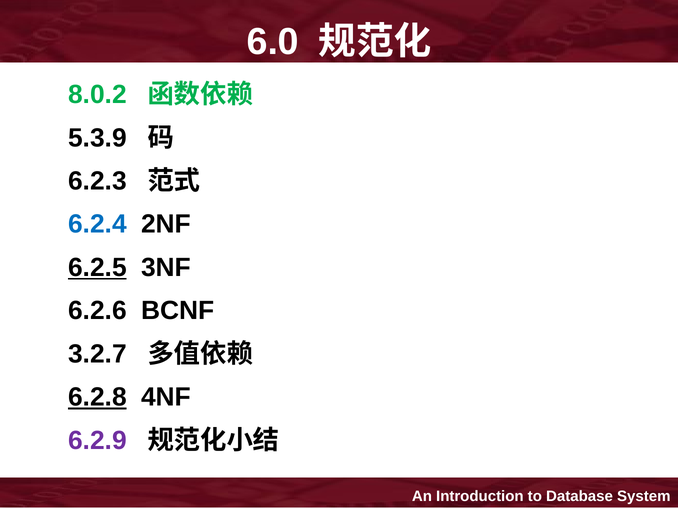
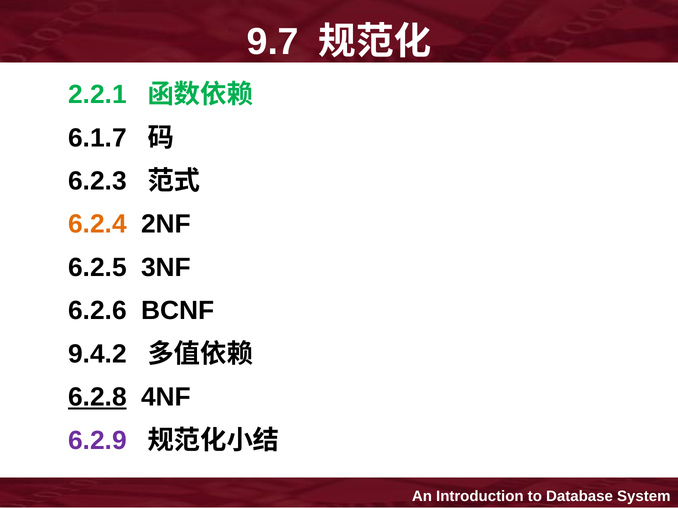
6.0: 6.0 -> 9.7
8.0.2: 8.0.2 -> 2.2.1
5.3.9: 5.3.9 -> 6.1.7
6.2.4 colour: blue -> orange
6.2.5 underline: present -> none
3.2.7: 3.2.7 -> 9.4.2
